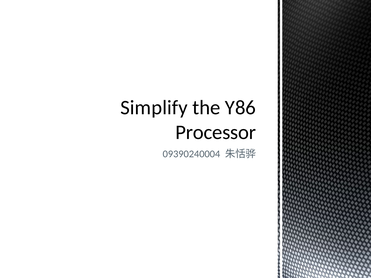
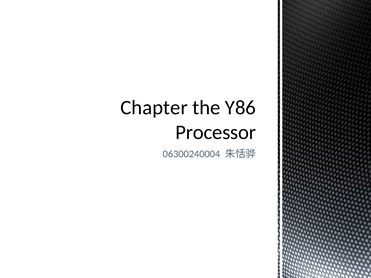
Simplify: Simplify -> Chapter
09390240004: 09390240004 -> 06300240004
